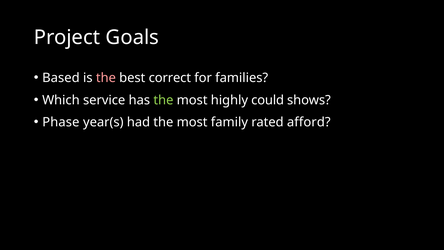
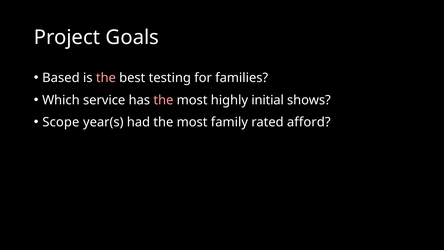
correct: correct -> testing
the at (163, 100) colour: light green -> pink
could: could -> initial
Phase: Phase -> Scope
